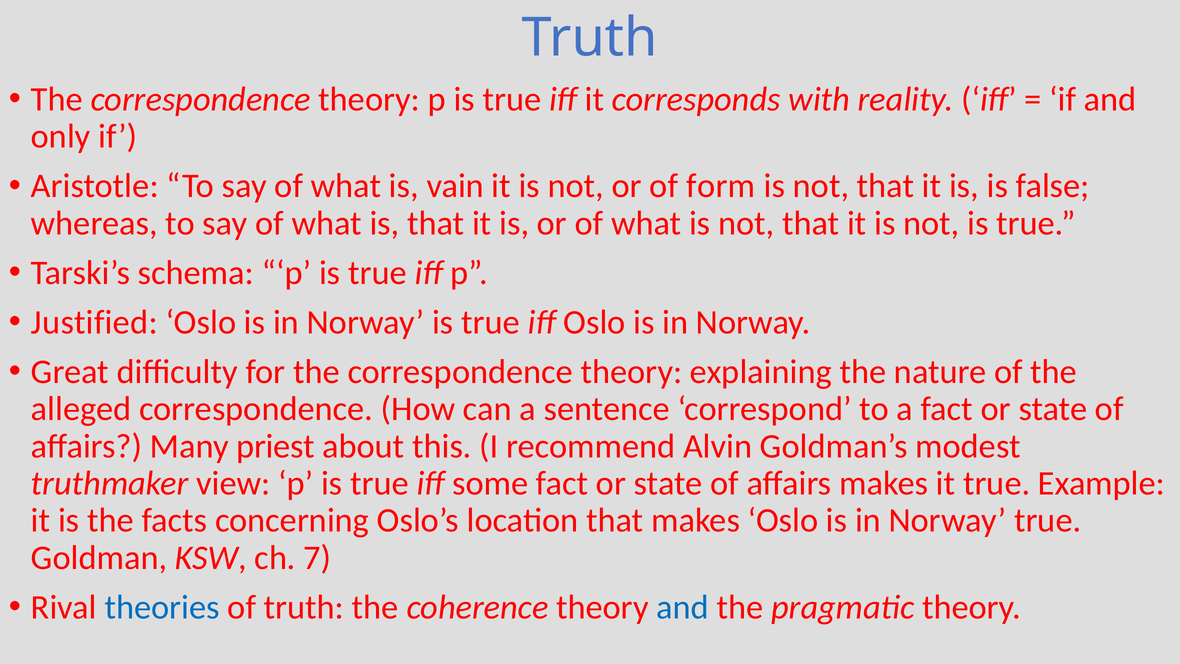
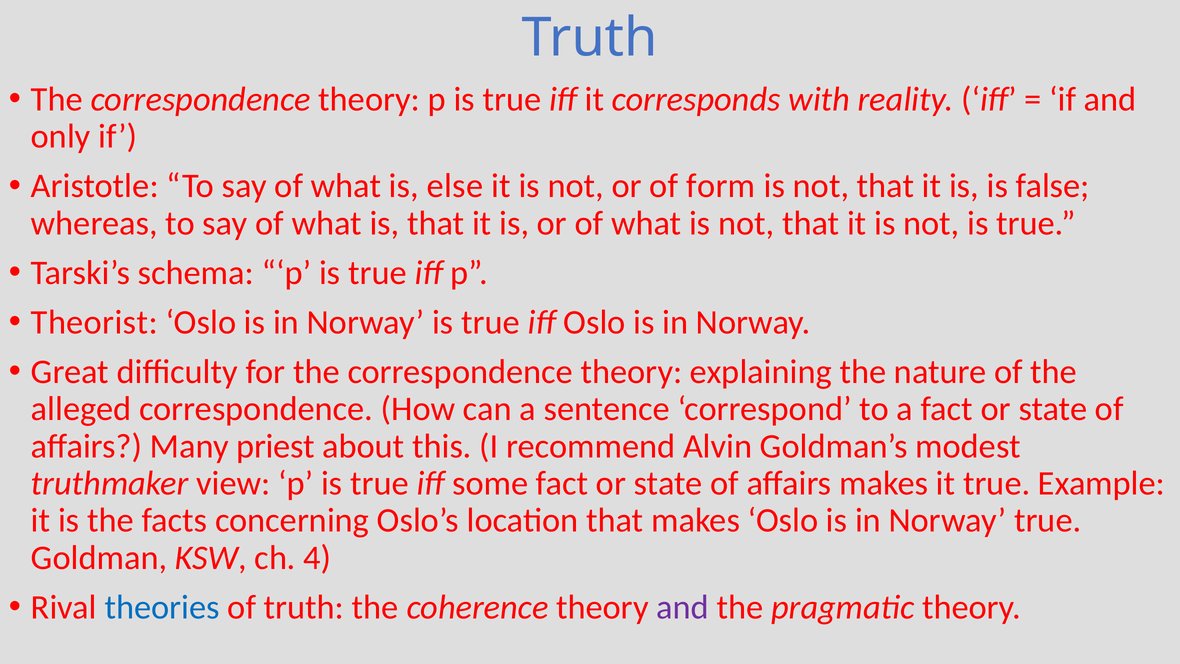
vain: vain -> else
Justified: Justified -> Theorist
7: 7 -> 4
and at (683, 607) colour: blue -> purple
